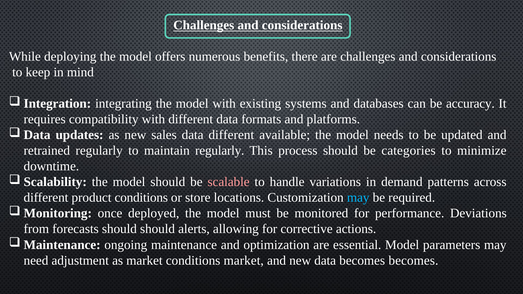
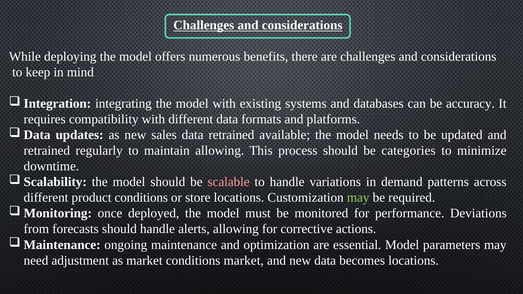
data different: different -> retrained
maintain regularly: regularly -> allowing
may at (358, 198) colour: light blue -> light green
should should: should -> handle
becomes becomes: becomes -> locations
